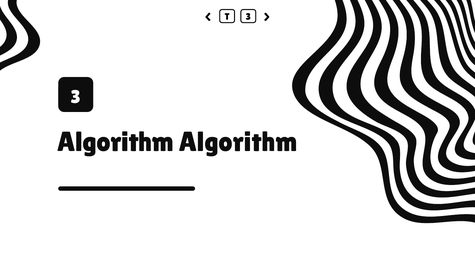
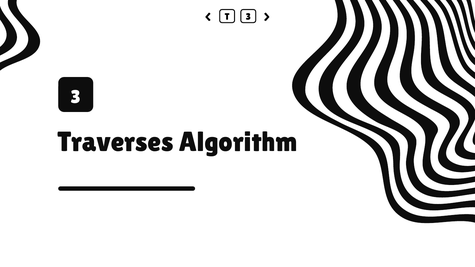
Algorithm at (116, 142): Algorithm -> Traverses
